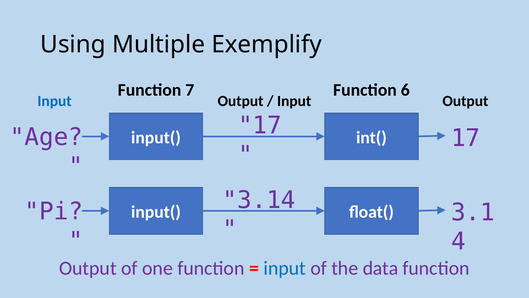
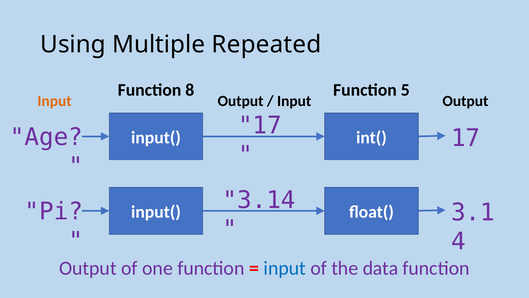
Exemplify: Exemplify -> Repeated
6: 6 -> 5
7: 7 -> 8
Input at (55, 101) colour: blue -> orange
